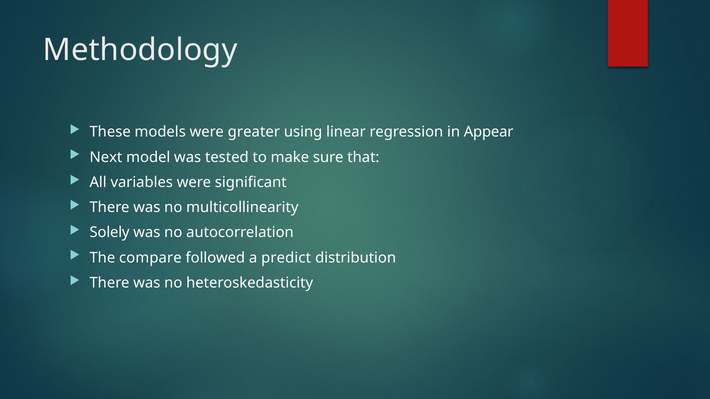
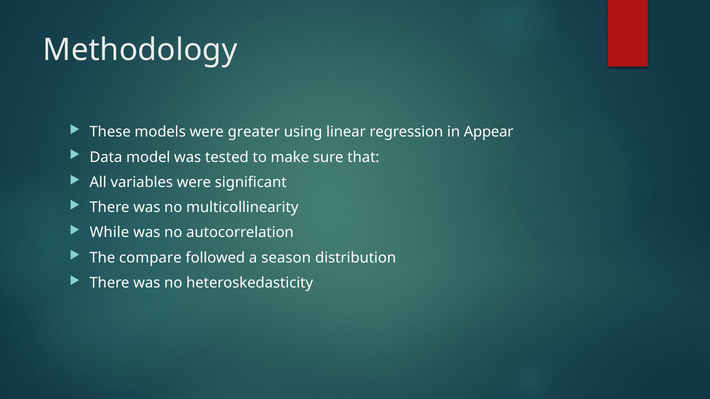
Next: Next -> Data
Solely: Solely -> While
predict: predict -> season
